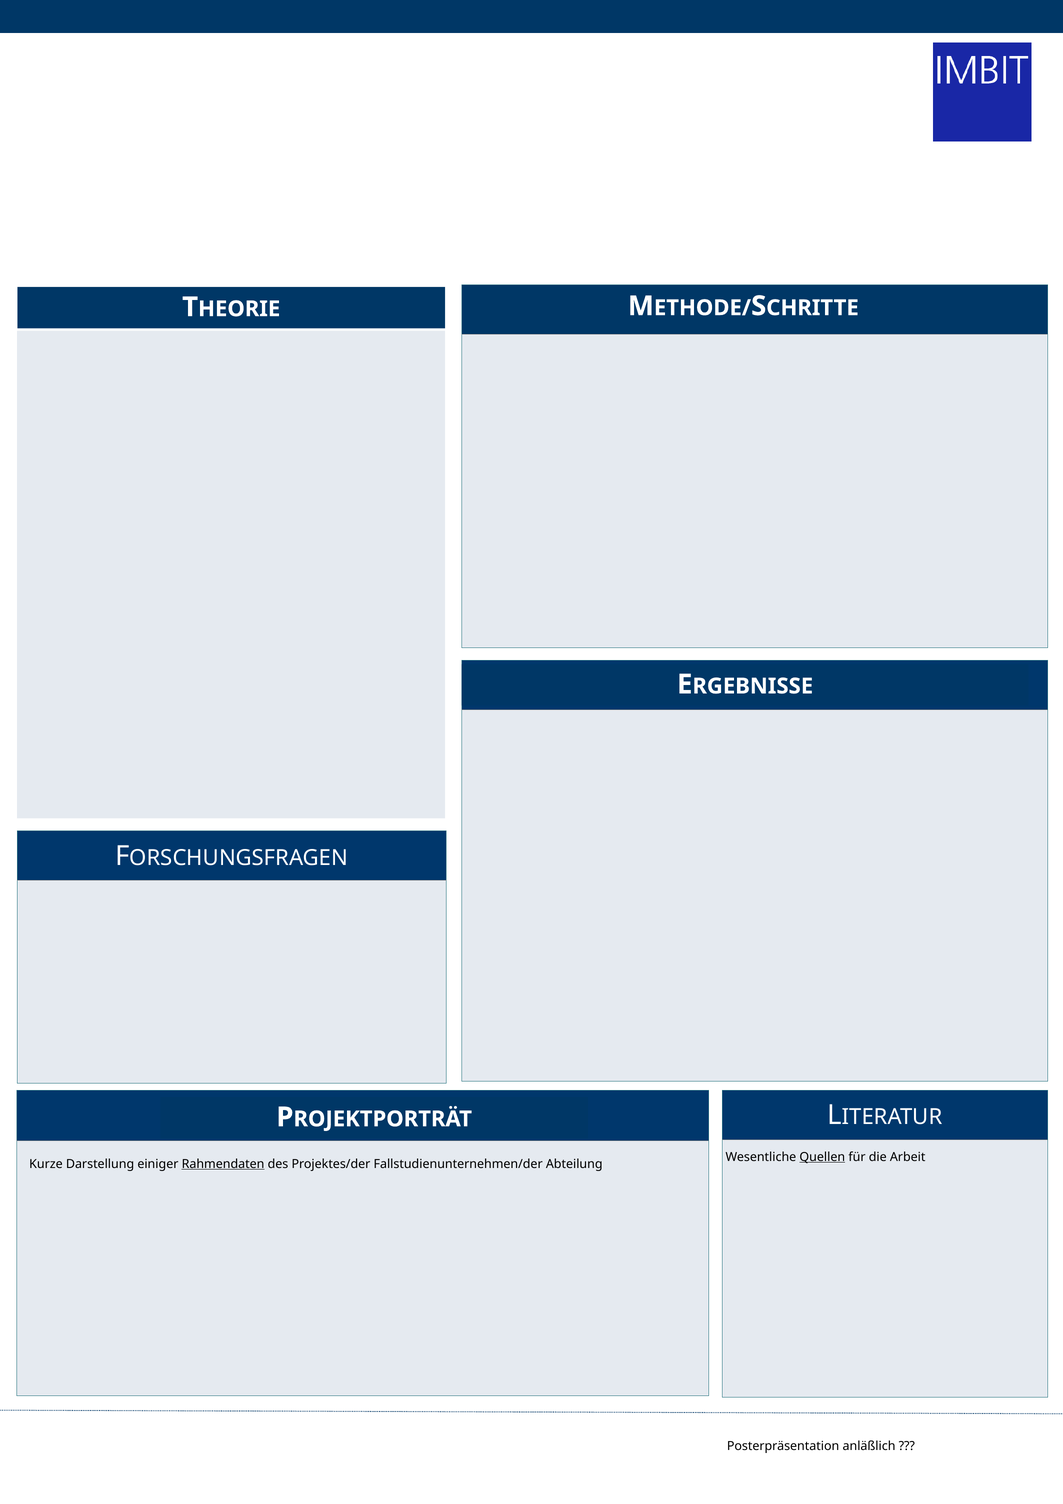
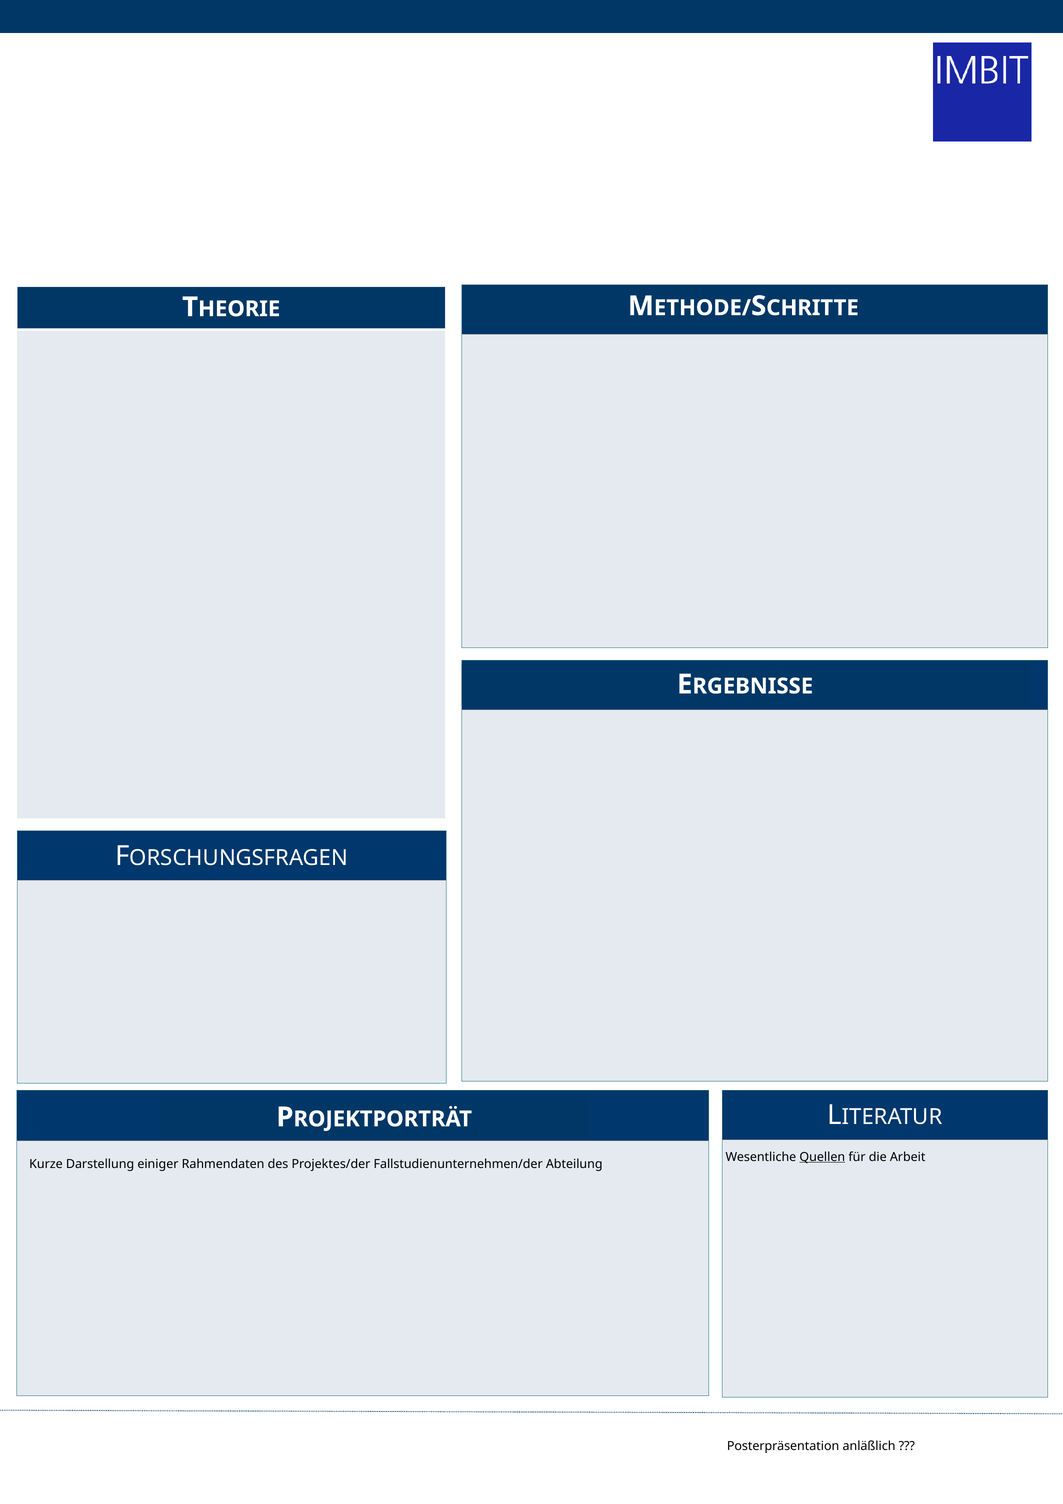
Rahmendaten underline: present -> none
